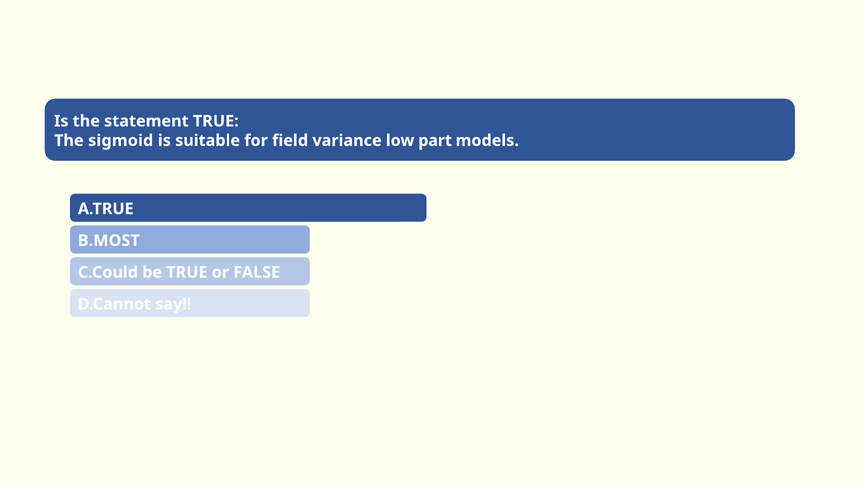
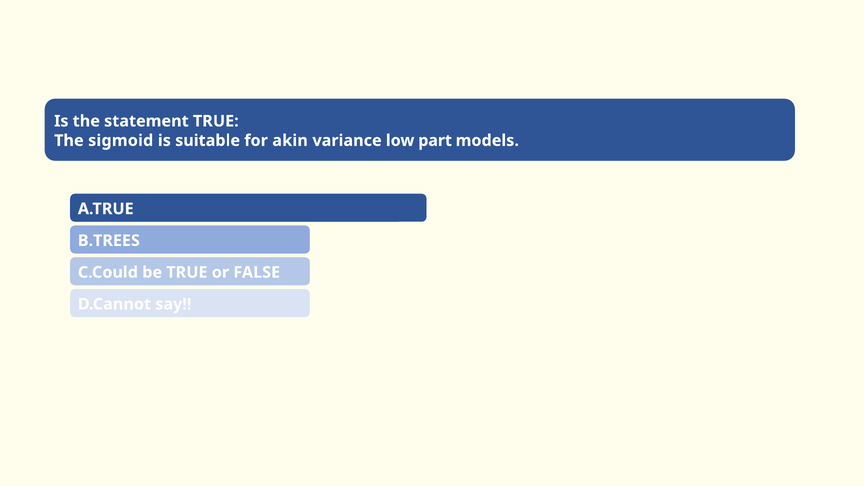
field: field -> akin
B.MOST: B.MOST -> B.TREES
